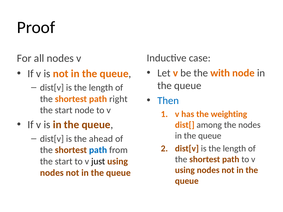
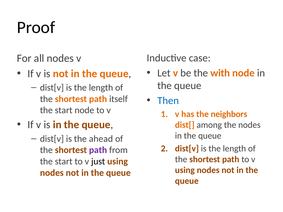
right: right -> itself
weighting: weighting -> neighbors
path at (98, 150) colour: blue -> purple
